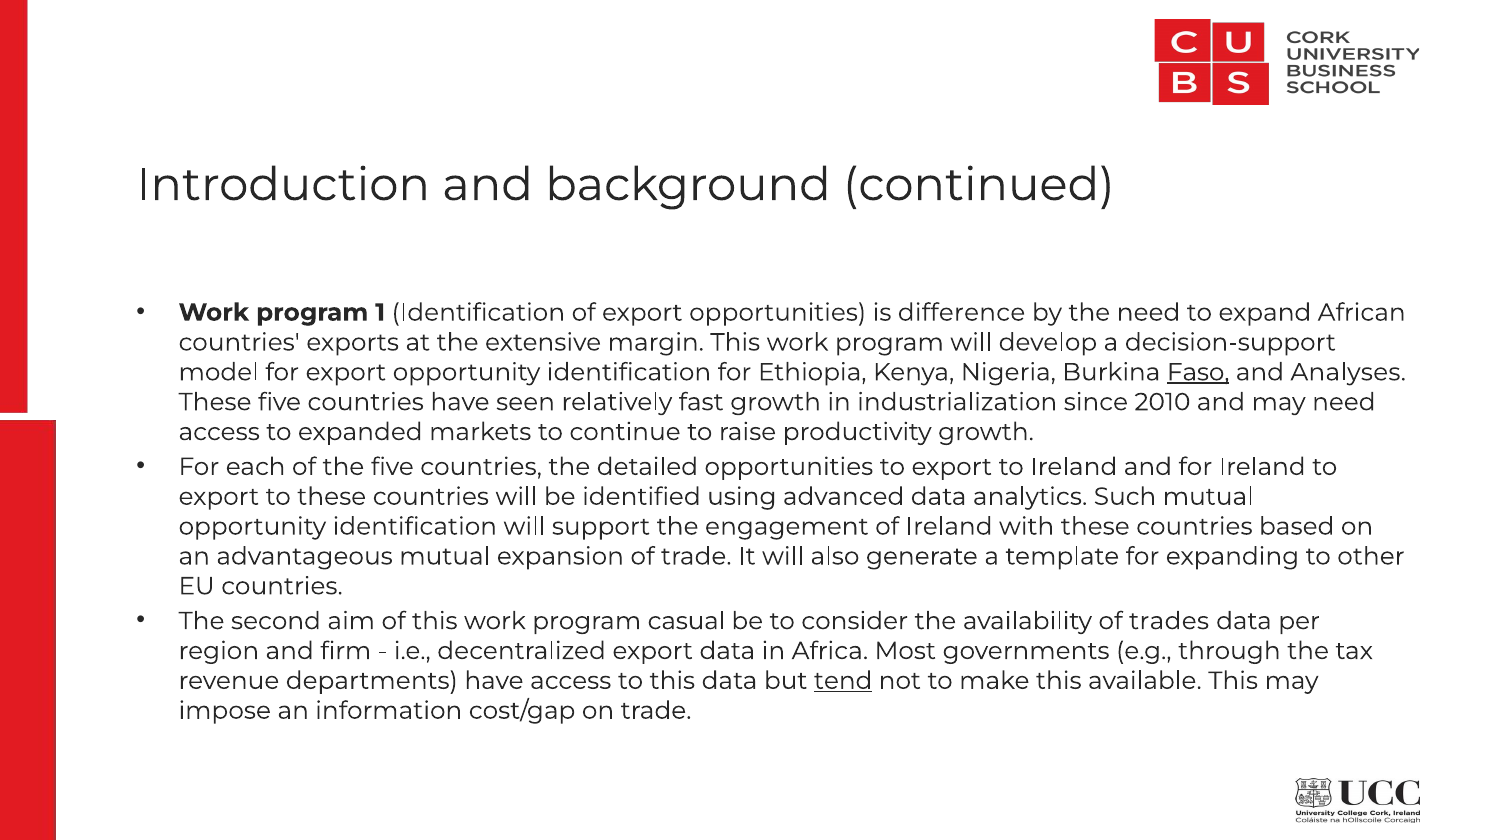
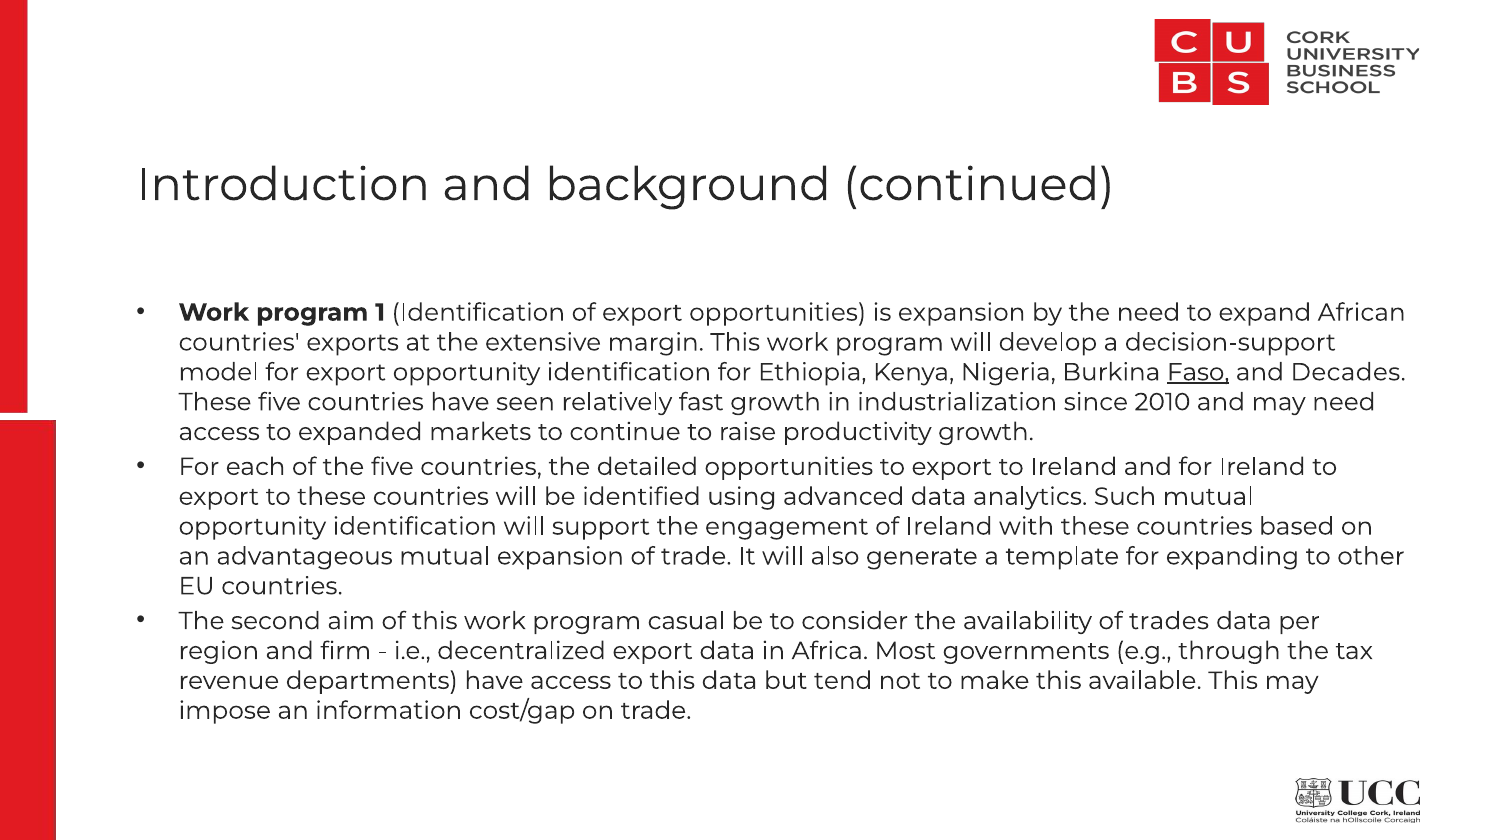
is difference: difference -> expansion
Analyses: Analyses -> Decades
tend underline: present -> none
